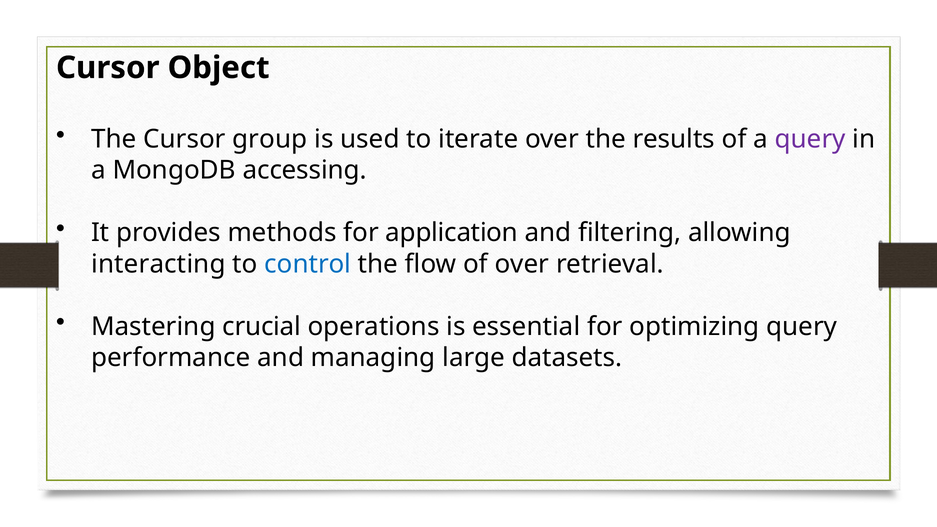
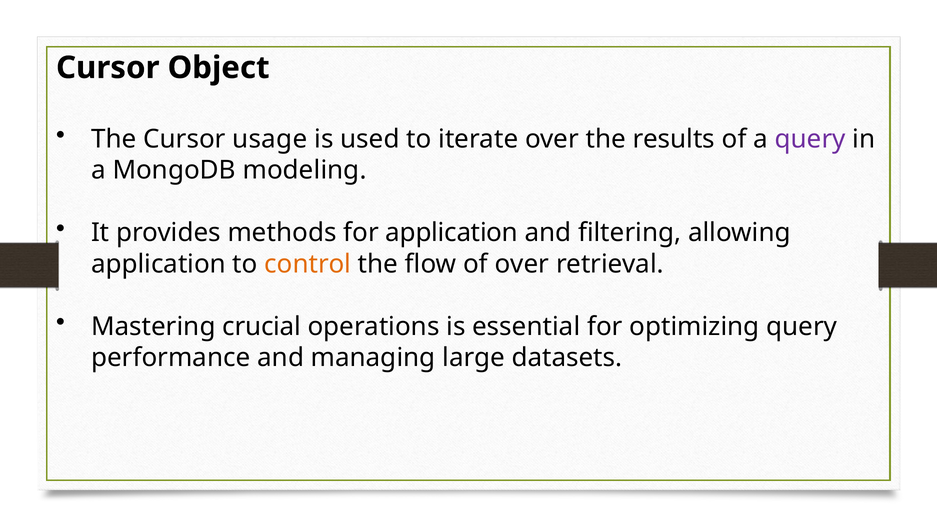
group: group -> usage
accessing: accessing -> modeling
interacting at (158, 264): interacting -> application
control colour: blue -> orange
